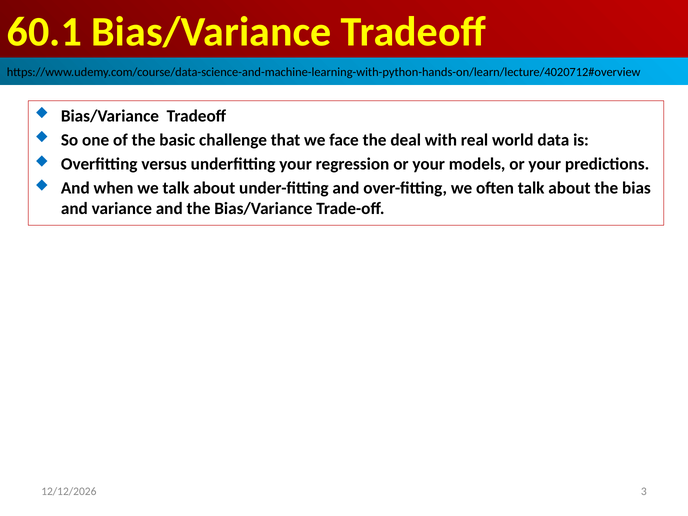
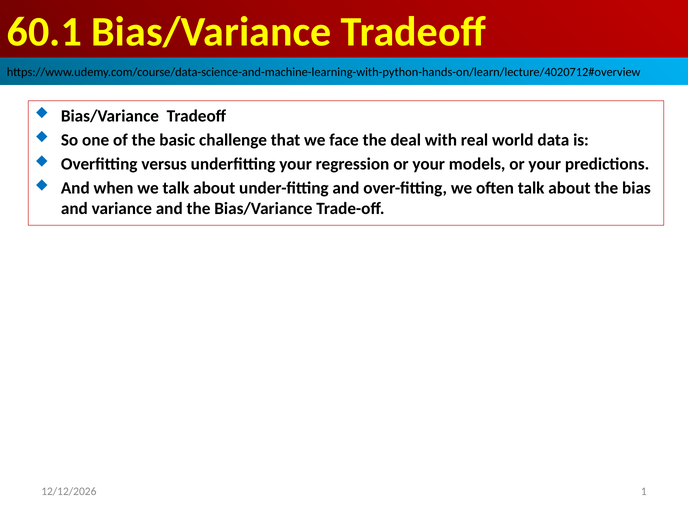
3: 3 -> 1
